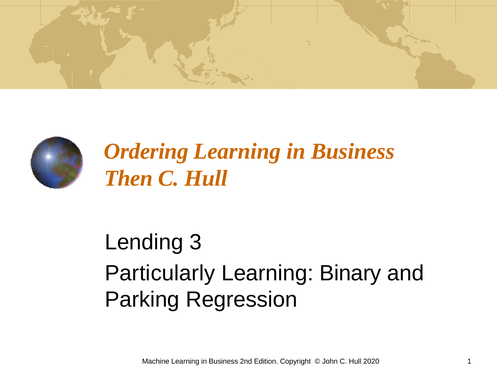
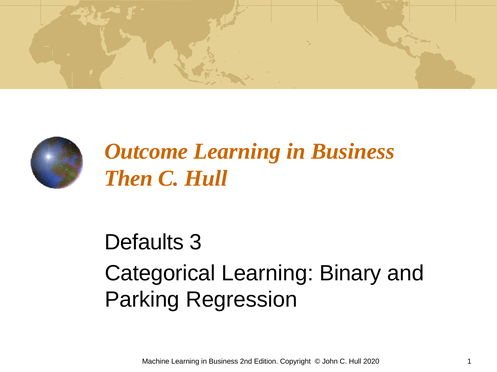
Ordering: Ordering -> Outcome
Lending: Lending -> Defaults
Particularly: Particularly -> Categorical
